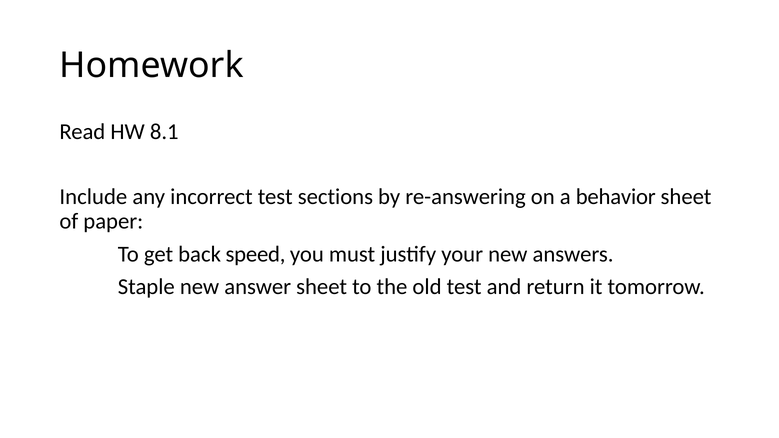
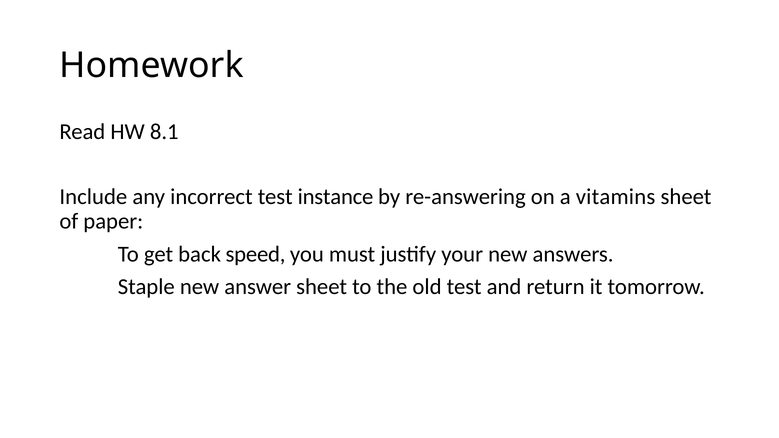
sections: sections -> instance
behavior: behavior -> vitamins
